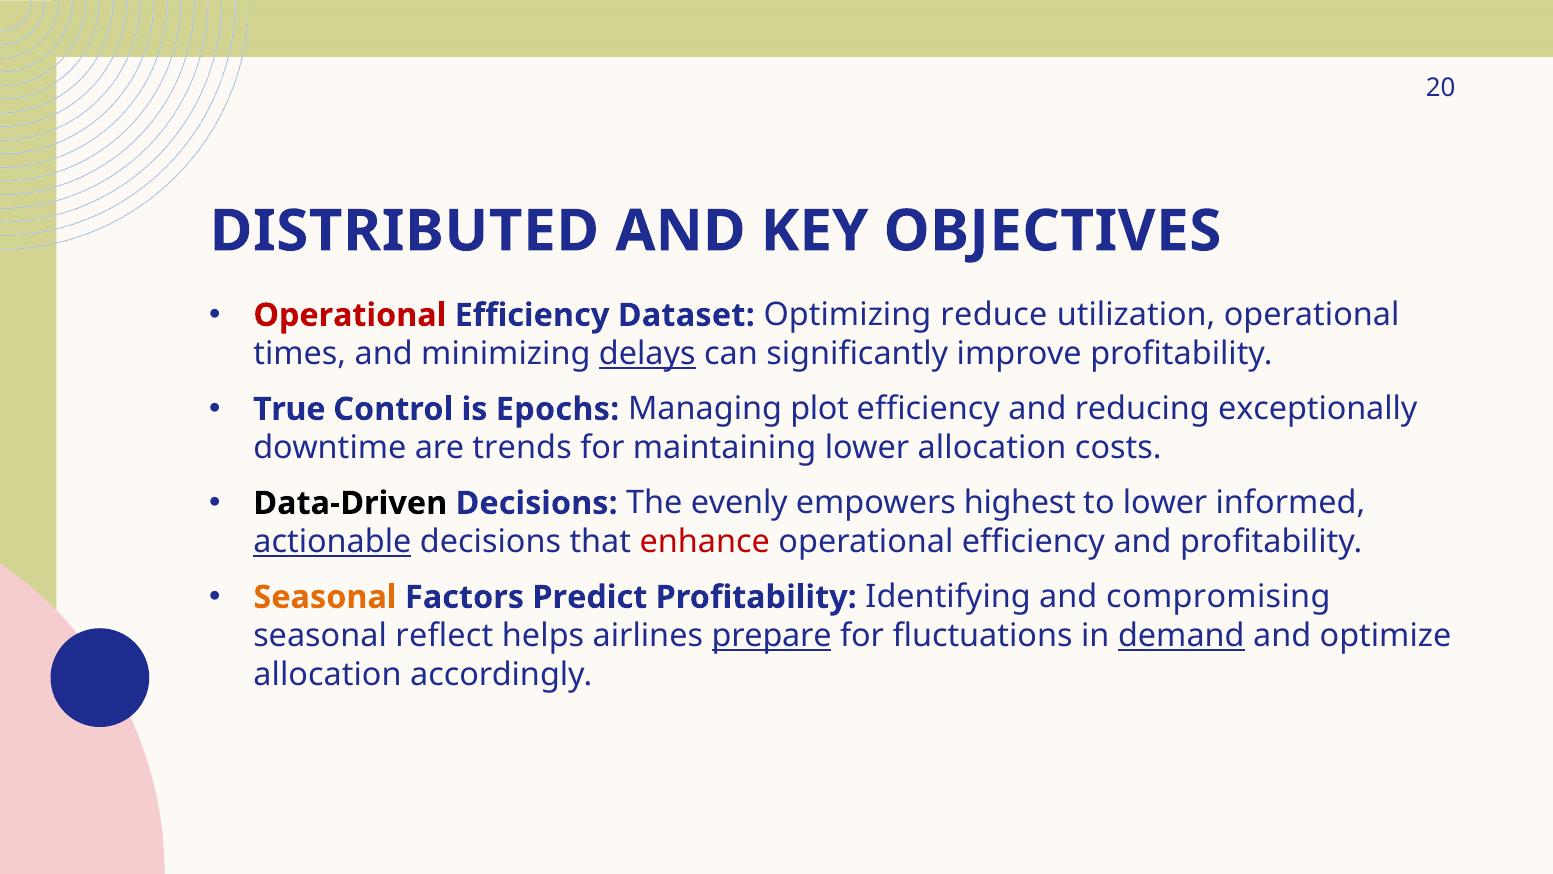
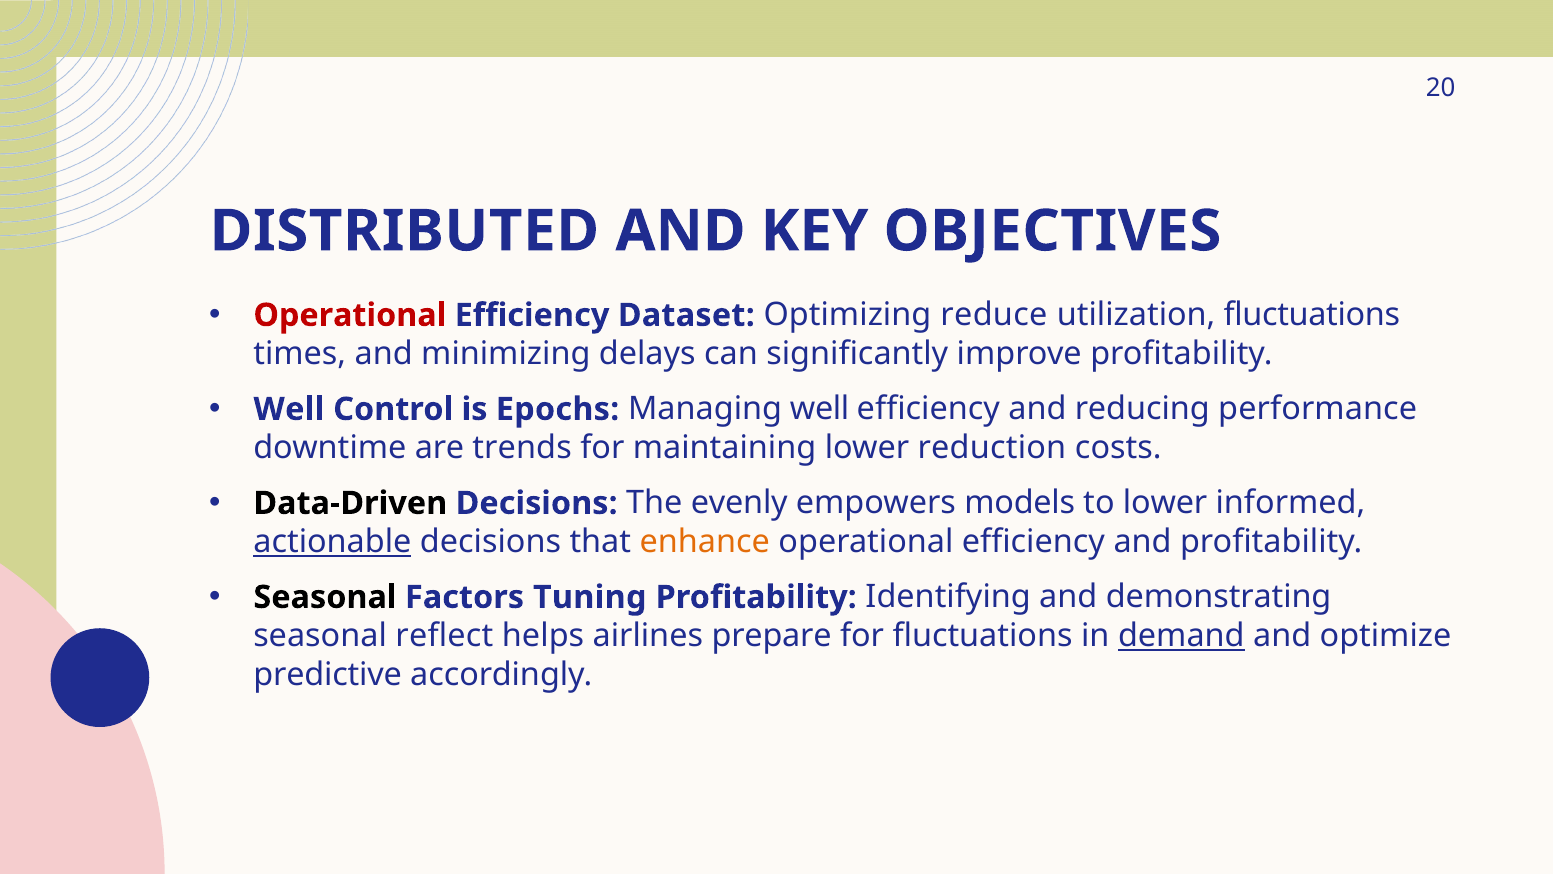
utilization operational: operational -> fluctuations
delays underline: present -> none
True at (289, 409): True -> Well
Managing plot: plot -> well
exceptionally: exceptionally -> performance
lower allocation: allocation -> reduction
highest: highest -> models
enhance colour: red -> orange
Seasonal at (325, 597) colour: orange -> black
Predict: Predict -> Tuning
compromising: compromising -> demonstrating
prepare underline: present -> none
allocation at (328, 675): allocation -> predictive
